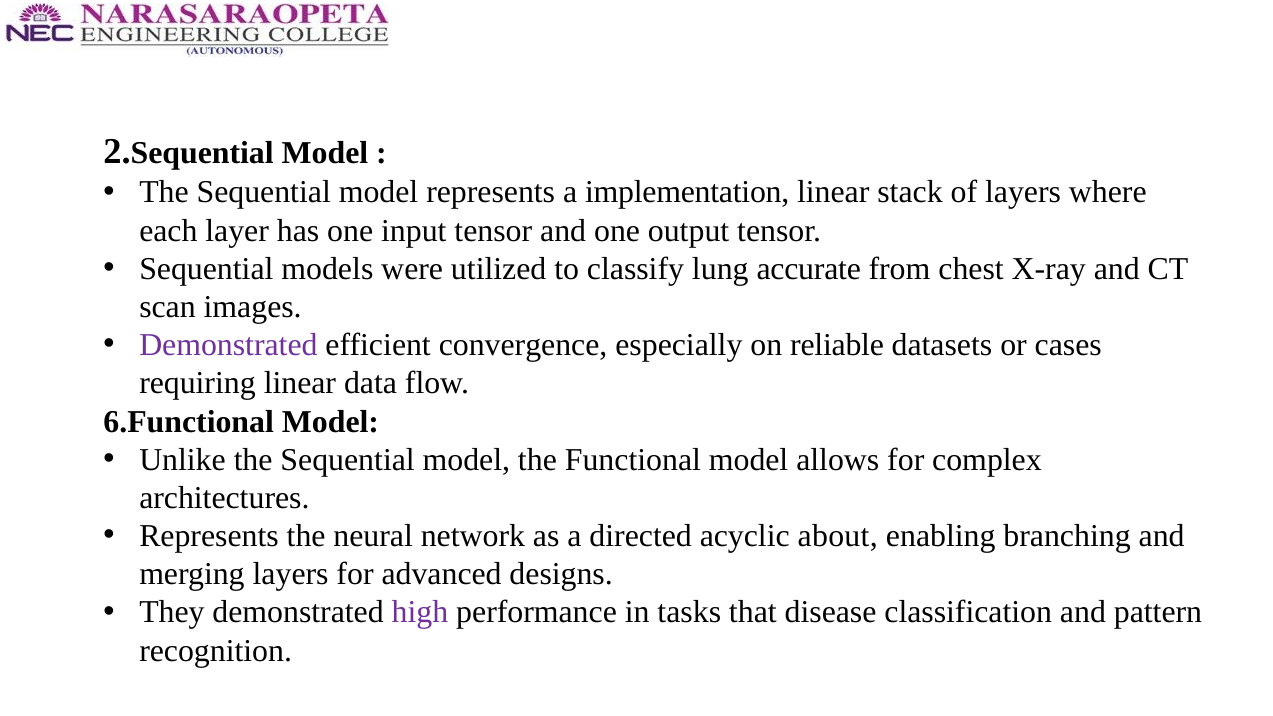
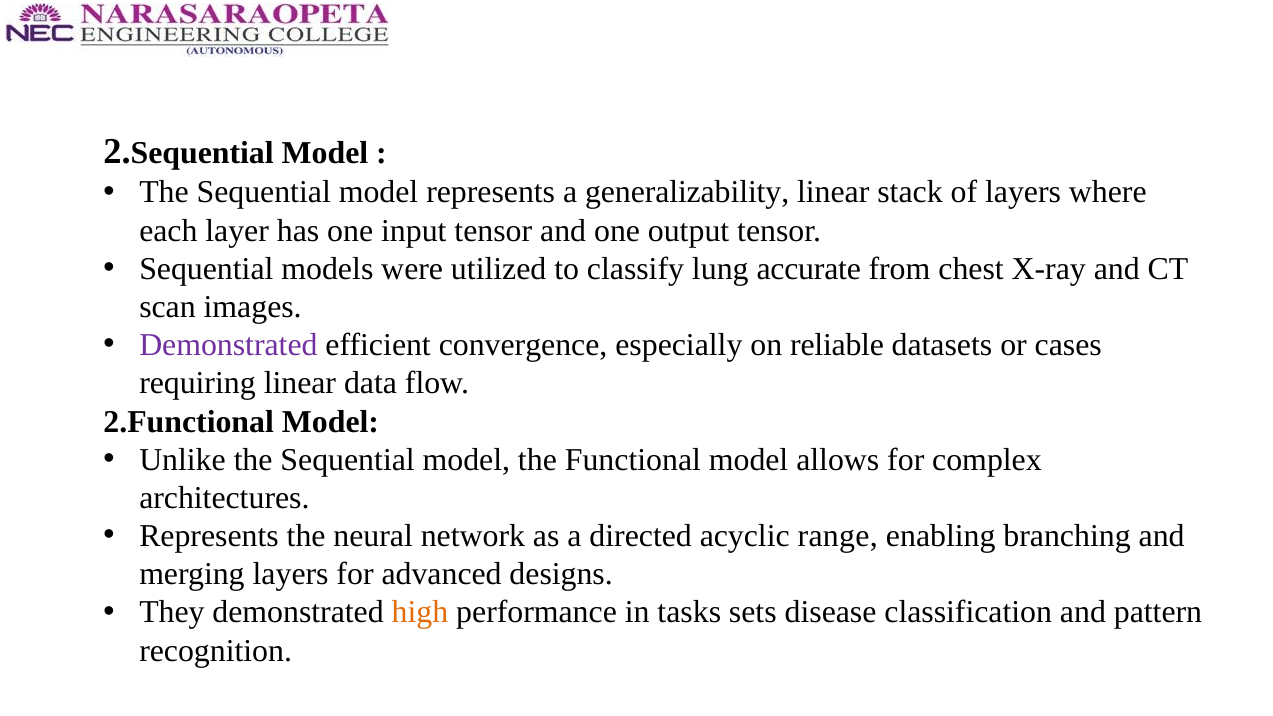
implementation: implementation -> generalizability
6.Functional: 6.Functional -> 2.Functional
about: about -> range
high colour: purple -> orange
that: that -> sets
